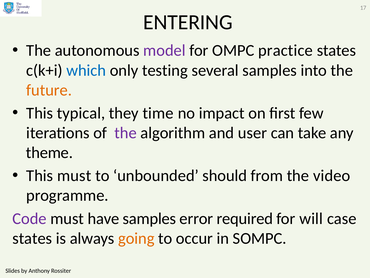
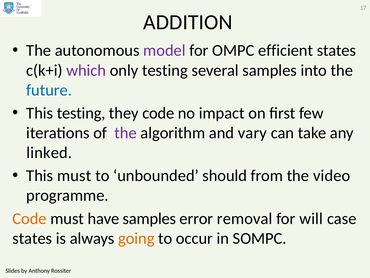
ENTERING: ENTERING -> ADDITION
practice: practice -> efficient
which colour: blue -> purple
future colour: orange -> blue
This typical: typical -> testing
they time: time -> code
user: user -> vary
theme: theme -> linked
Code at (29, 218) colour: purple -> orange
required: required -> removal
